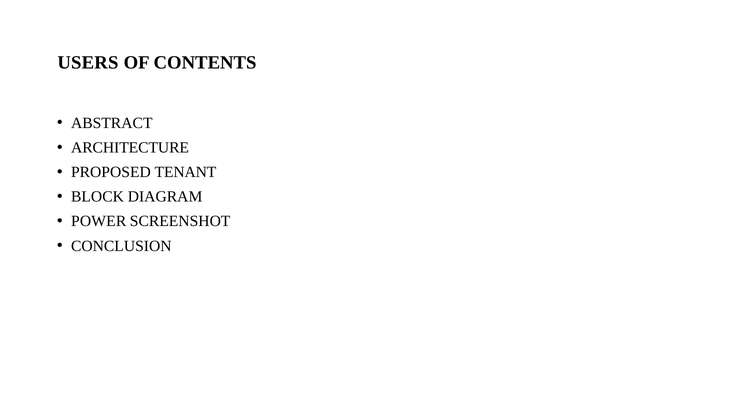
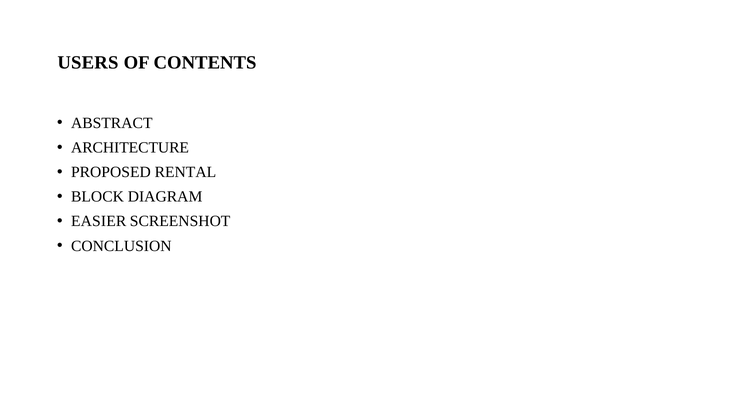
TENANT: TENANT -> RENTAL
POWER: POWER -> EASIER
